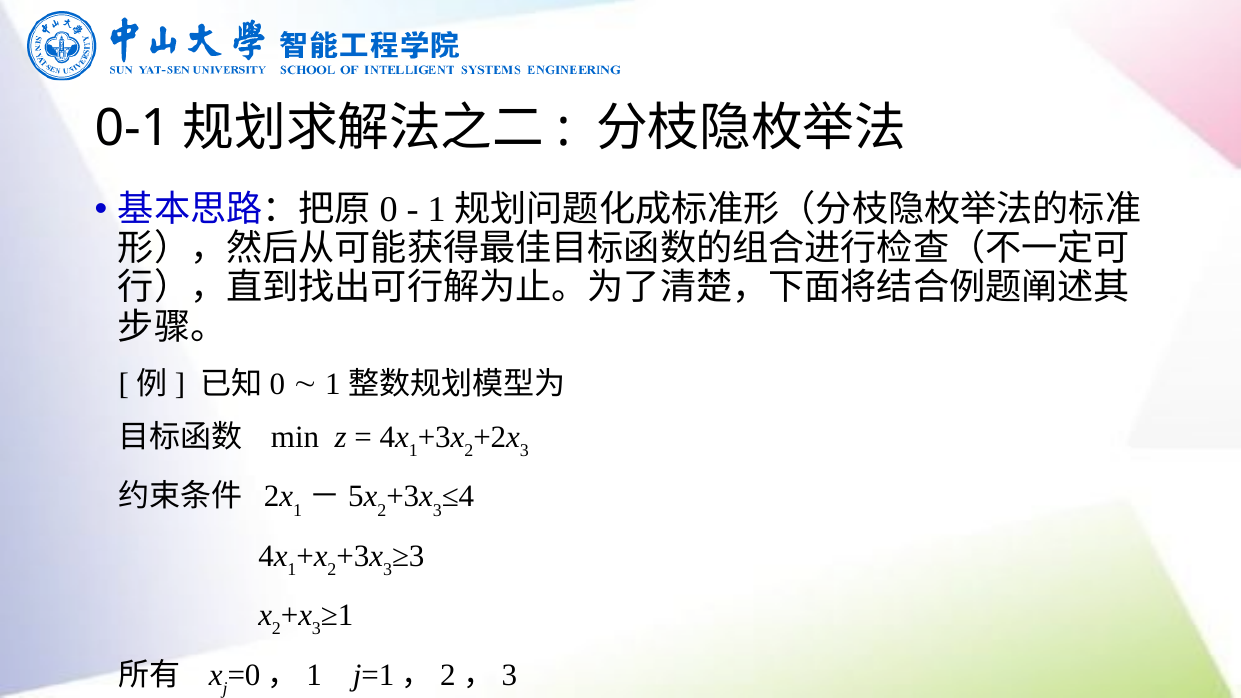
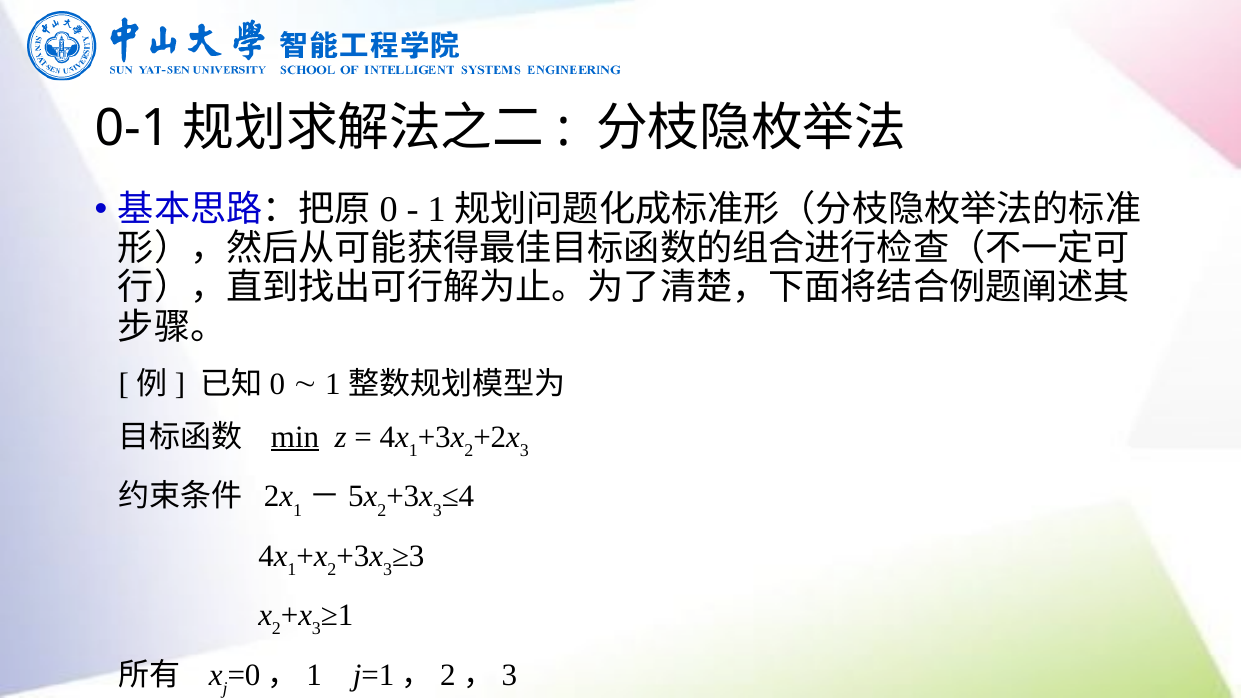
min underline: none -> present
